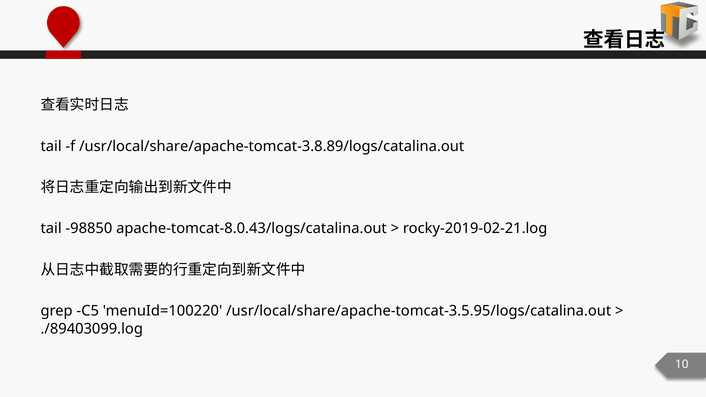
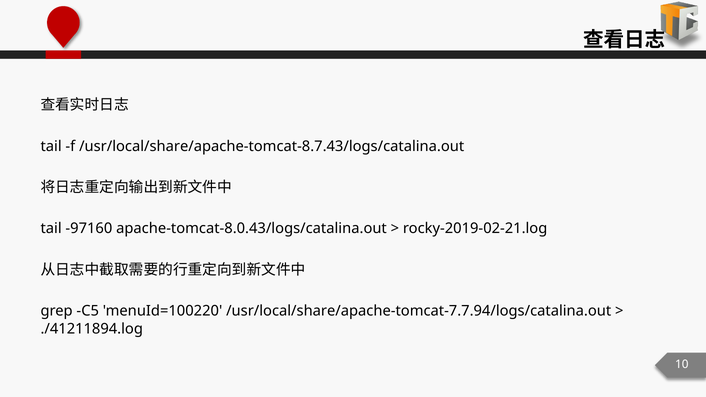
/usr/local/share/apache-tomcat-3.8.89/logs/catalina.out: /usr/local/share/apache-tomcat-3.8.89/logs/catalina.out -> /usr/local/share/apache-tomcat-8.7.43/logs/catalina.out
-98850: -98850 -> -97160
/usr/local/share/apache-tomcat-3.5.95/logs/catalina.out: /usr/local/share/apache-tomcat-3.5.95/logs/catalina.out -> /usr/local/share/apache-tomcat-7.7.94/logs/catalina.out
./89403099.log: ./89403099.log -> ./41211894.log
